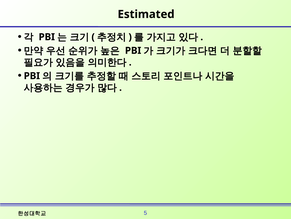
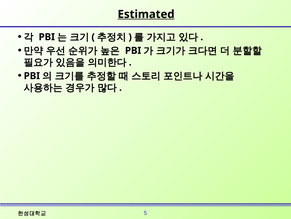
Estimated underline: none -> present
